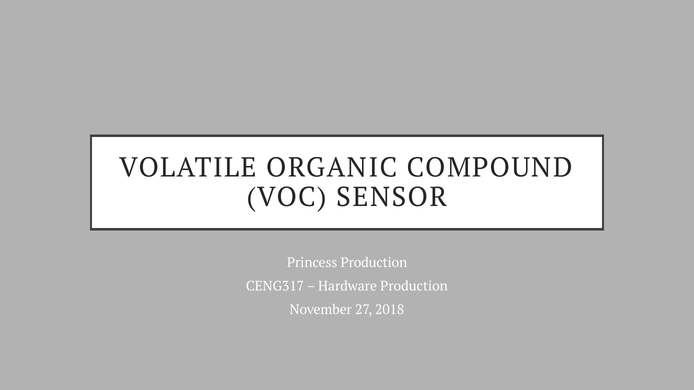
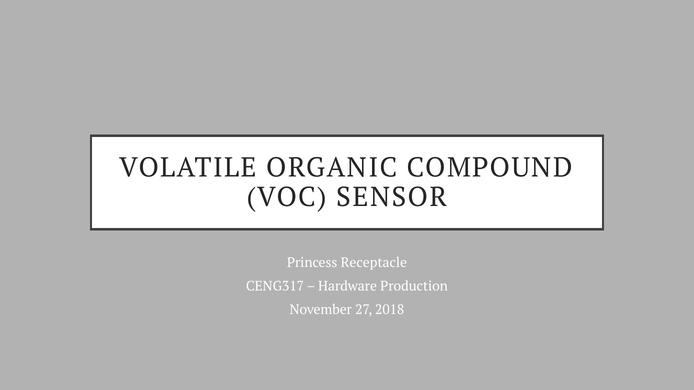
Princess Production: Production -> Receptacle
